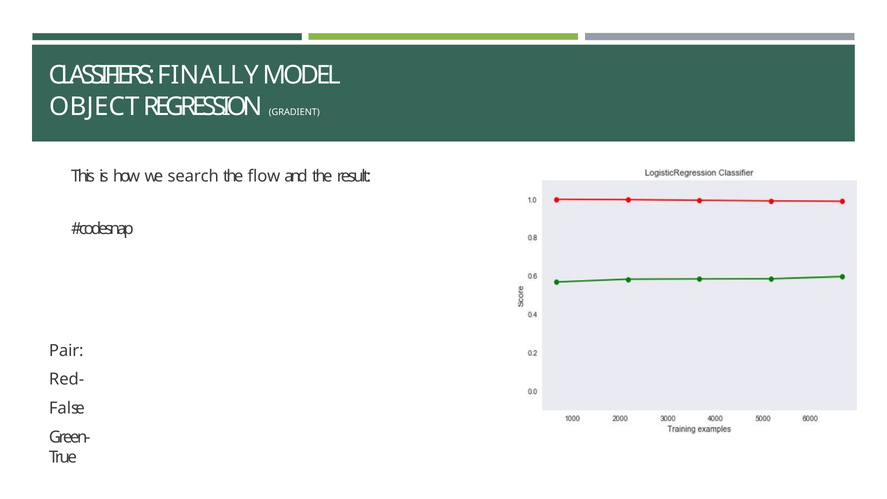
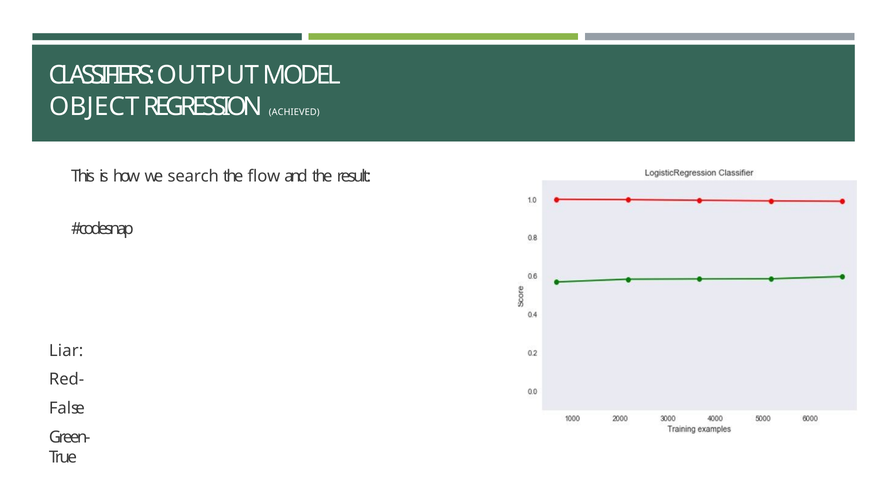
FINALLY: FINALLY -> OUTPUT
GRADIENT: GRADIENT -> ACHIEVED
Pair: Pair -> Liar
